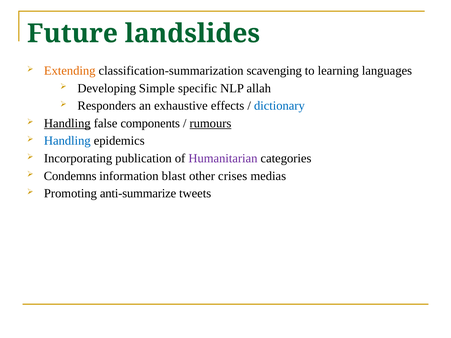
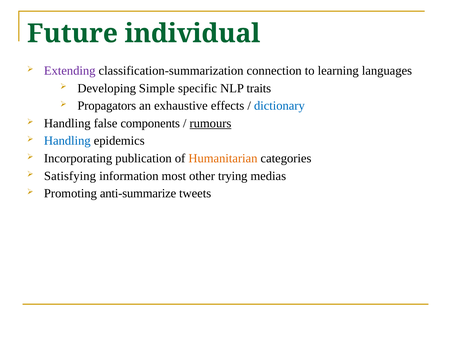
landslides: landslides -> individual
Extending colour: orange -> purple
scavenging: scavenging -> connection
allah: allah -> traits
Responders: Responders -> Propagators
Handling at (67, 123) underline: present -> none
Humanitarian colour: purple -> orange
Condemns: Condemns -> Satisfying
blast: blast -> most
crises: crises -> trying
